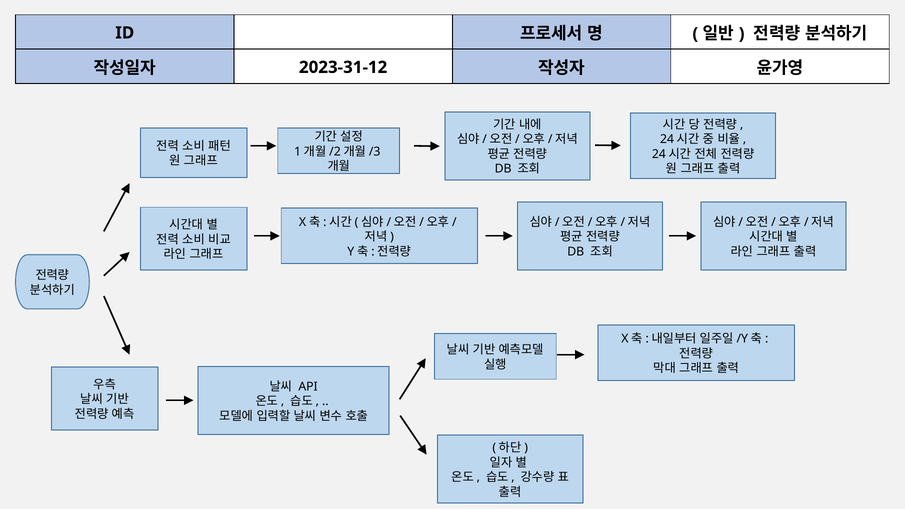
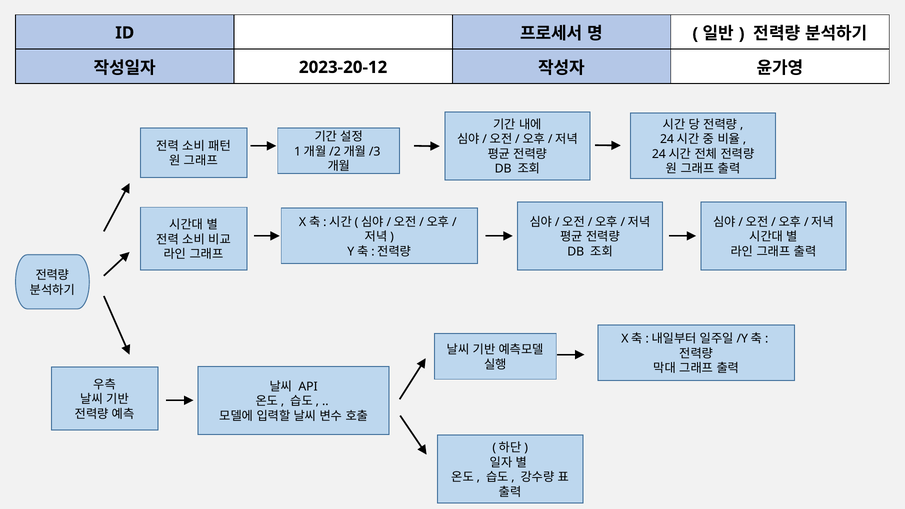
2023-31-12: 2023-31-12 -> 2023-20-12
